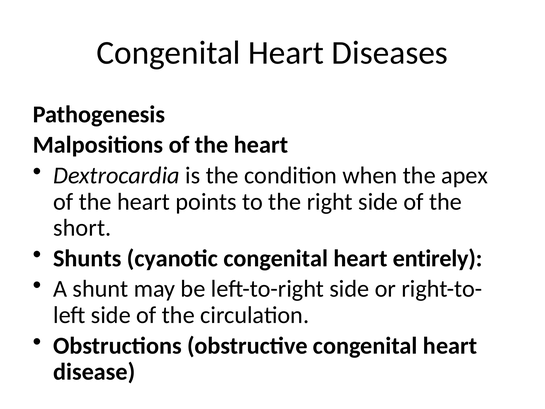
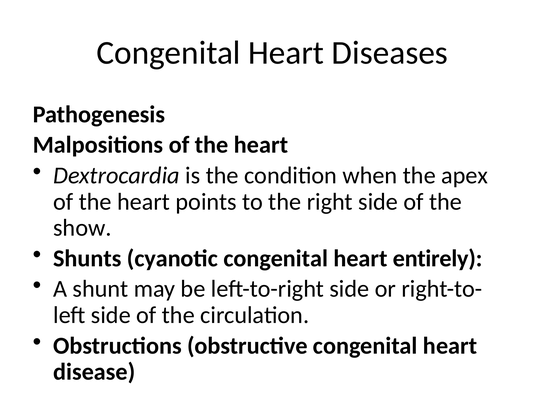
short: short -> show
